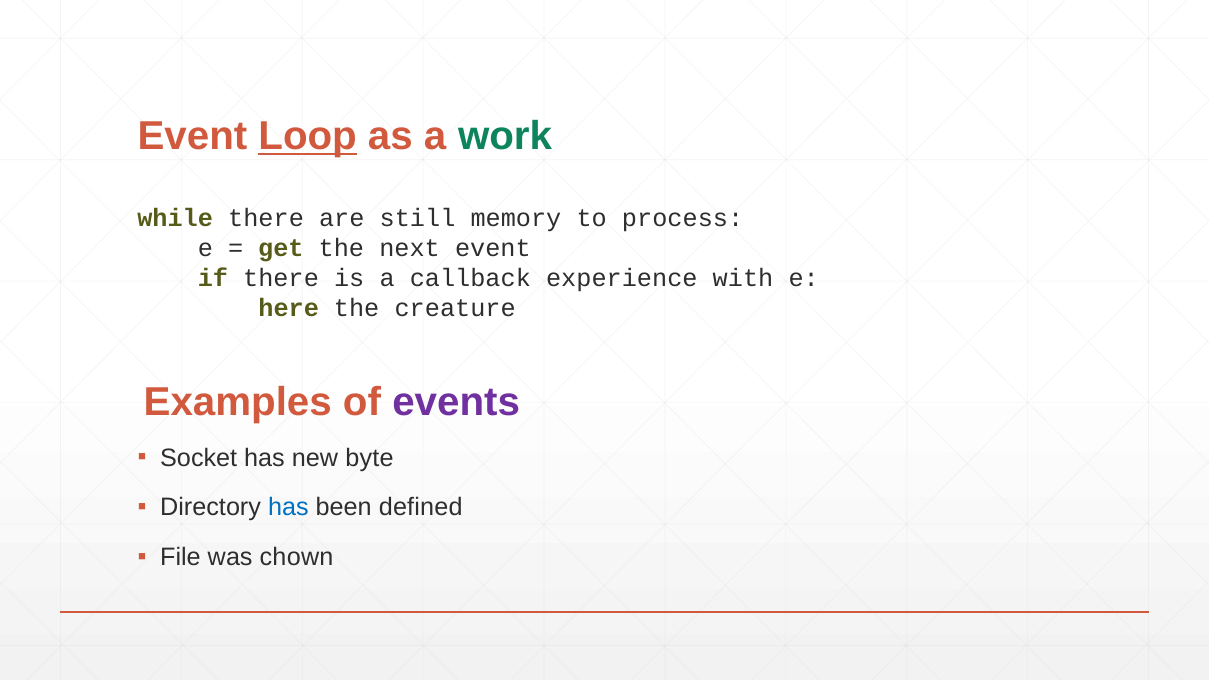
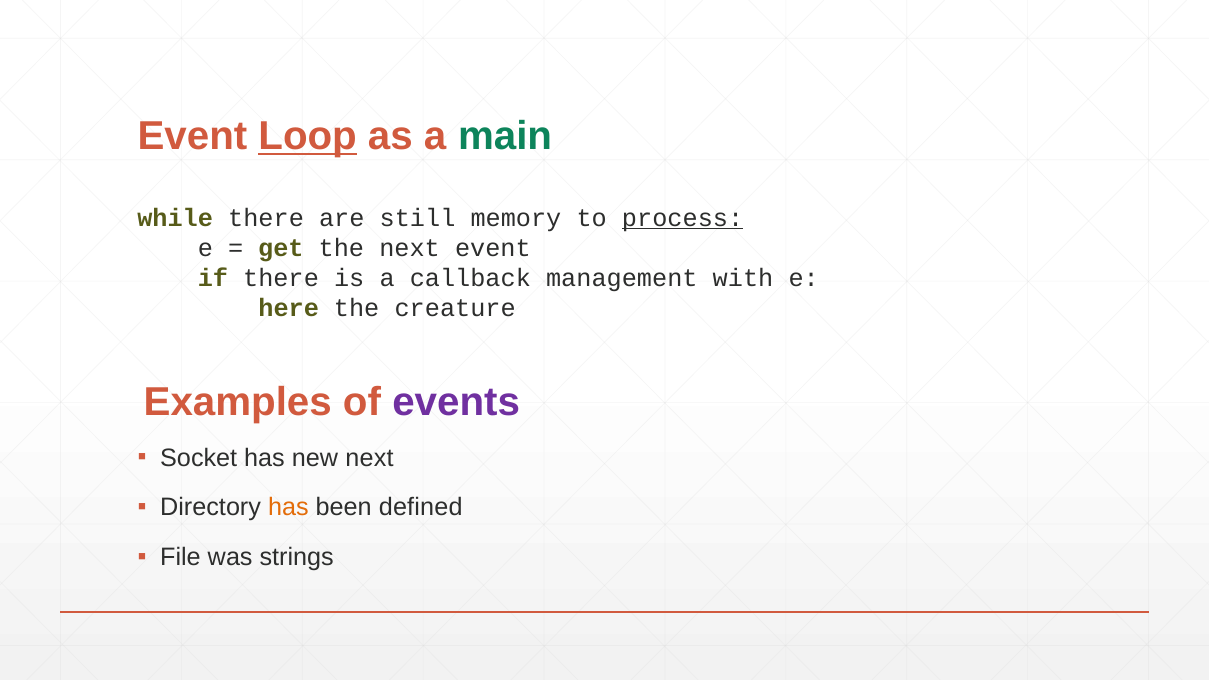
work: work -> main
process underline: none -> present
experience: experience -> management
new byte: byte -> next
has at (288, 508) colour: blue -> orange
chown: chown -> strings
